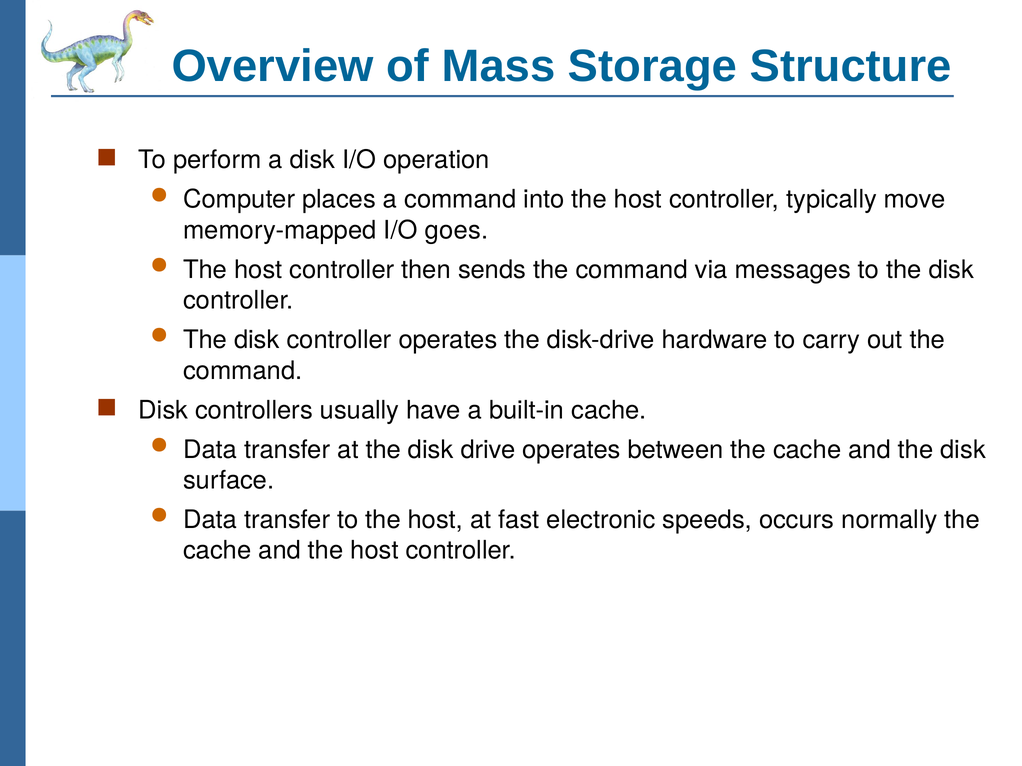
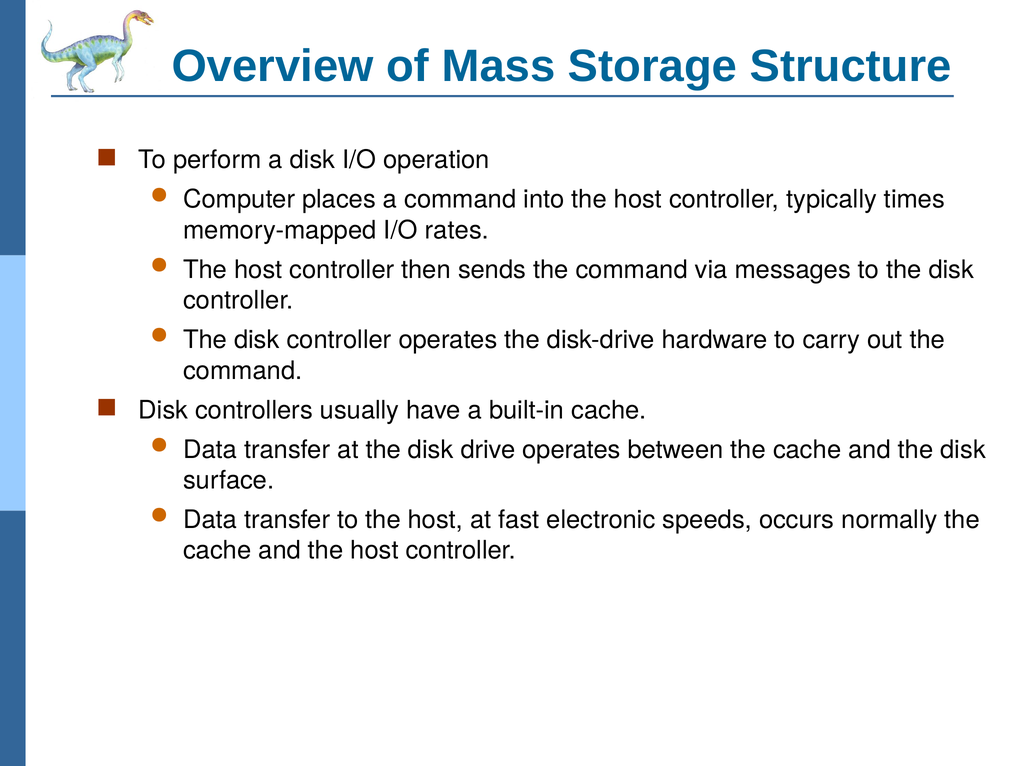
move: move -> times
goes: goes -> rates
